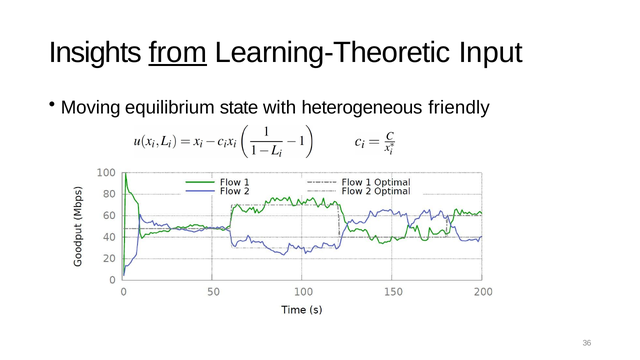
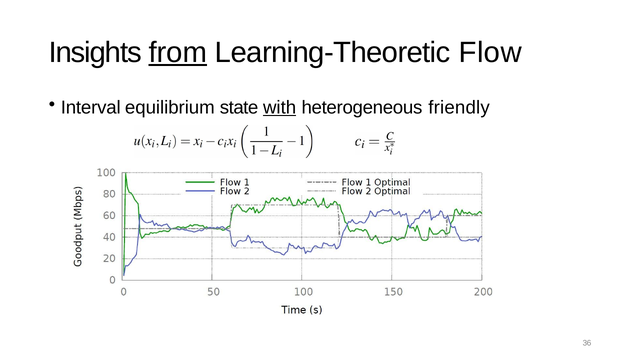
Input: Input -> Flow
Moving: Moving -> Interval
with underline: none -> present
